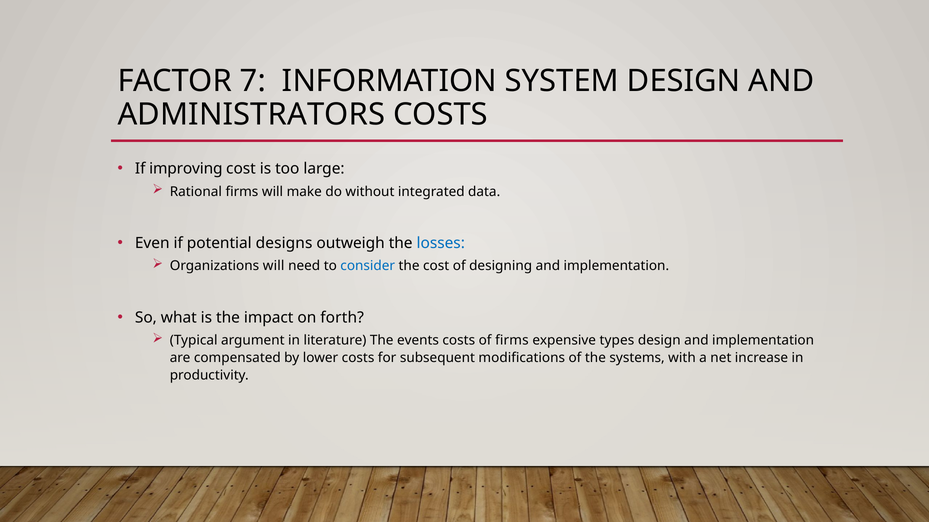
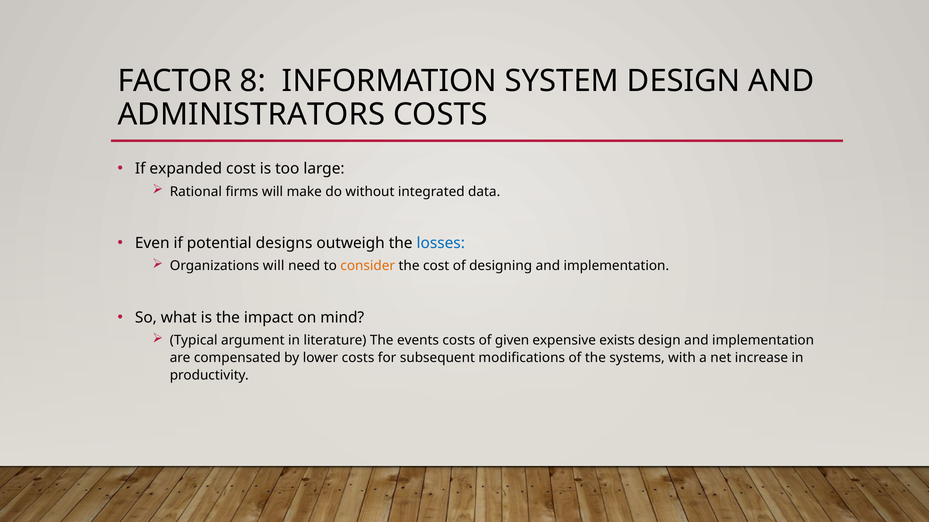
7: 7 -> 8
improving: improving -> expanded
consider colour: blue -> orange
forth: forth -> mind
of firms: firms -> given
types: types -> exists
